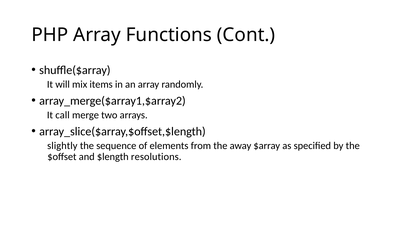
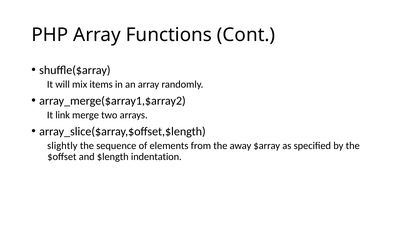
call: call -> link
resolutions: resolutions -> indentation
